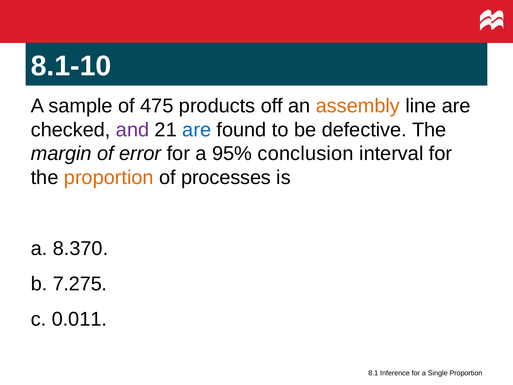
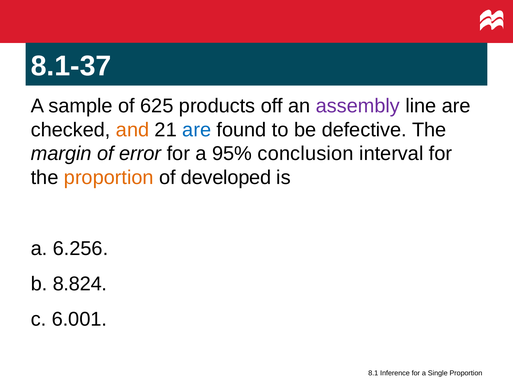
8.1-10: 8.1-10 -> 8.1-37
475: 475 -> 625
assembly colour: orange -> purple
and colour: purple -> orange
processes: processes -> developed
8.370: 8.370 -> 6.256
7.275: 7.275 -> 8.824
0.011: 0.011 -> 6.001
